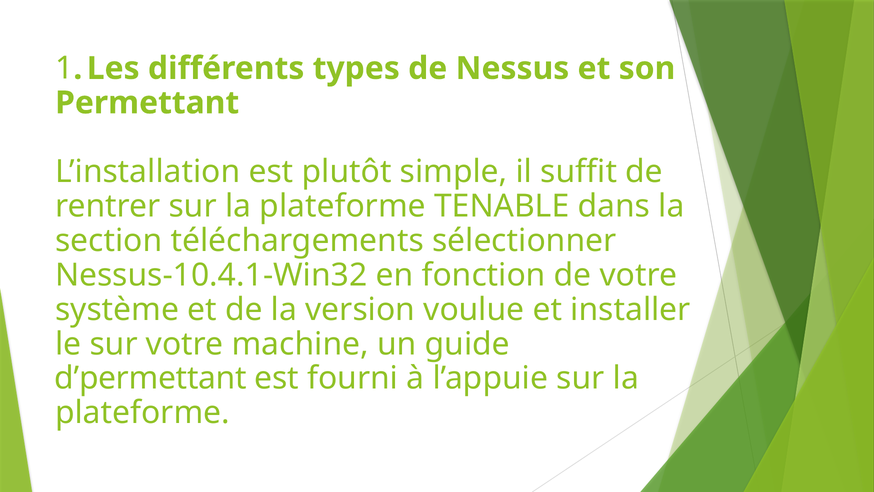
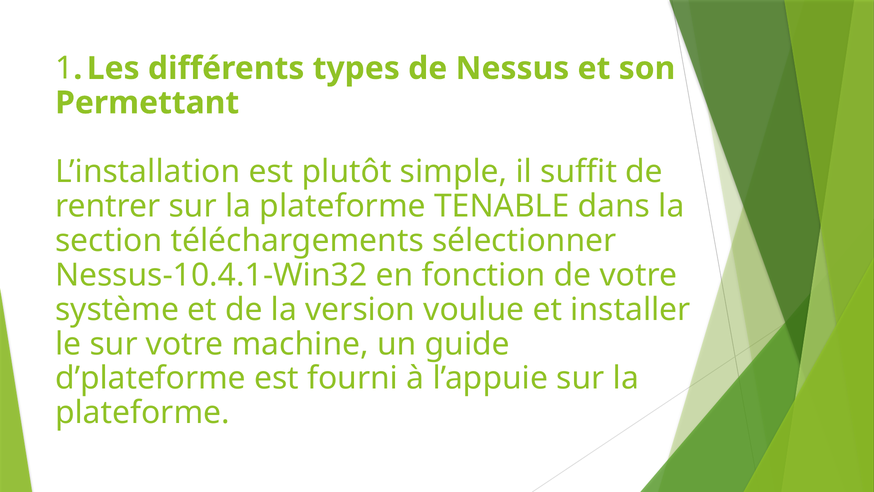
d’permettant: d’permettant -> d’plateforme
